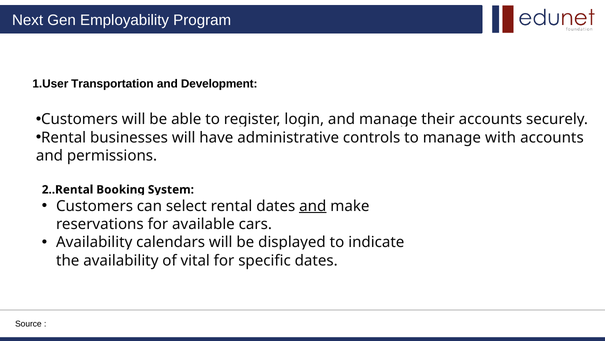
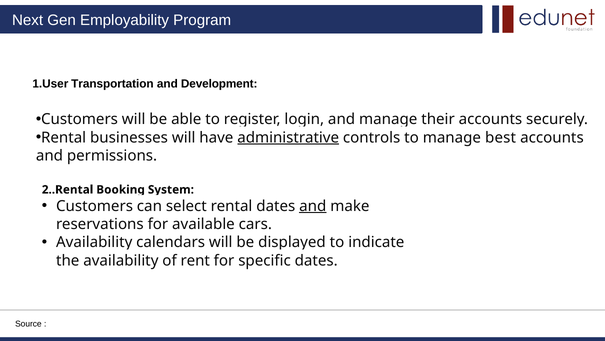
administrative underline: none -> present
with: with -> best
vital: vital -> rent
